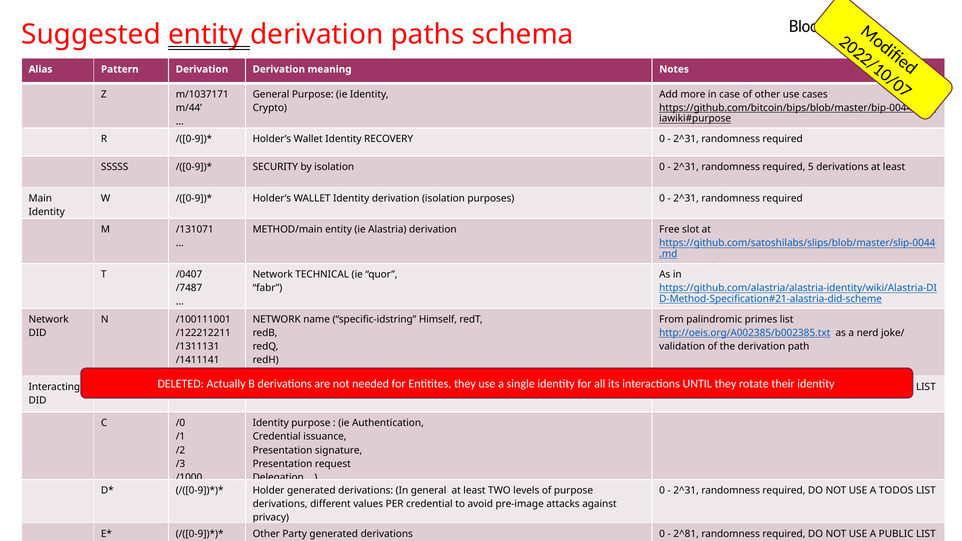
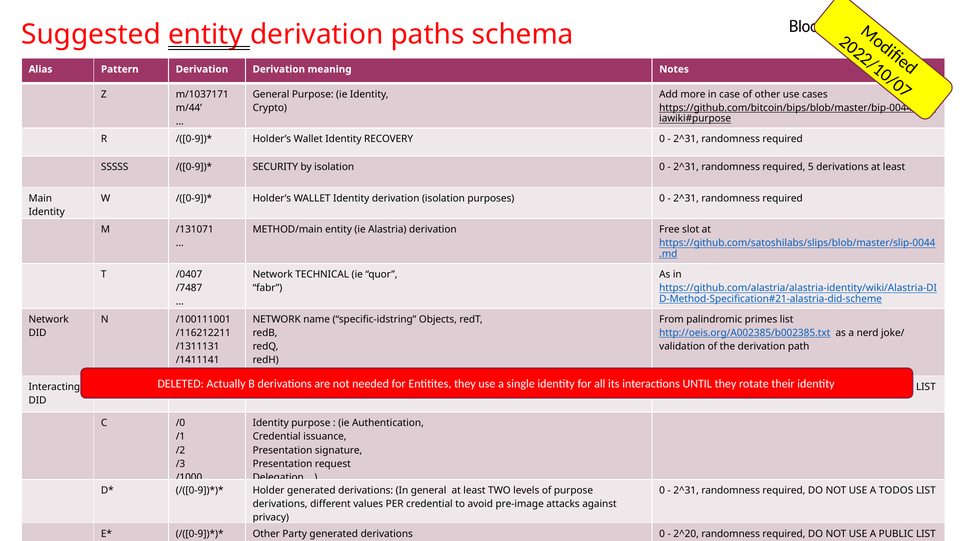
Himself: Himself -> Objects
/122212211: /122212211 -> /116212211
2^81: 2^81 -> 2^20
